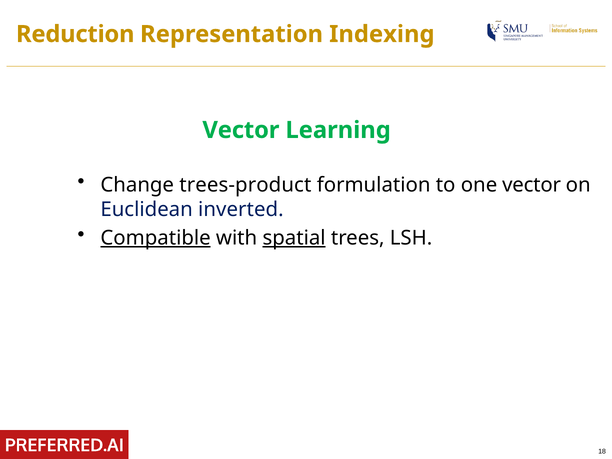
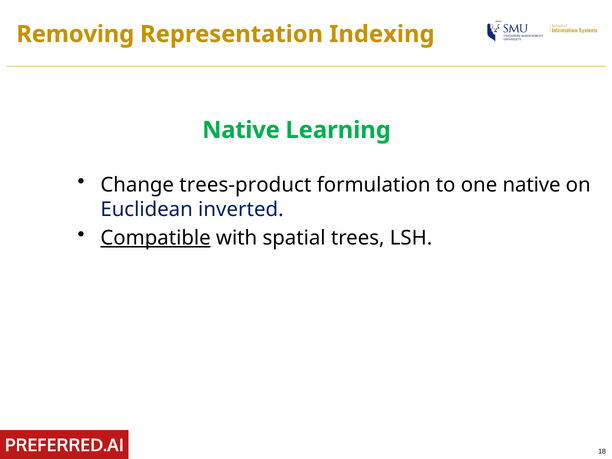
Reduction: Reduction -> Removing
Vector at (241, 130): Vector -> Native
one vector: vector -> native
spatial underline: present -> none
